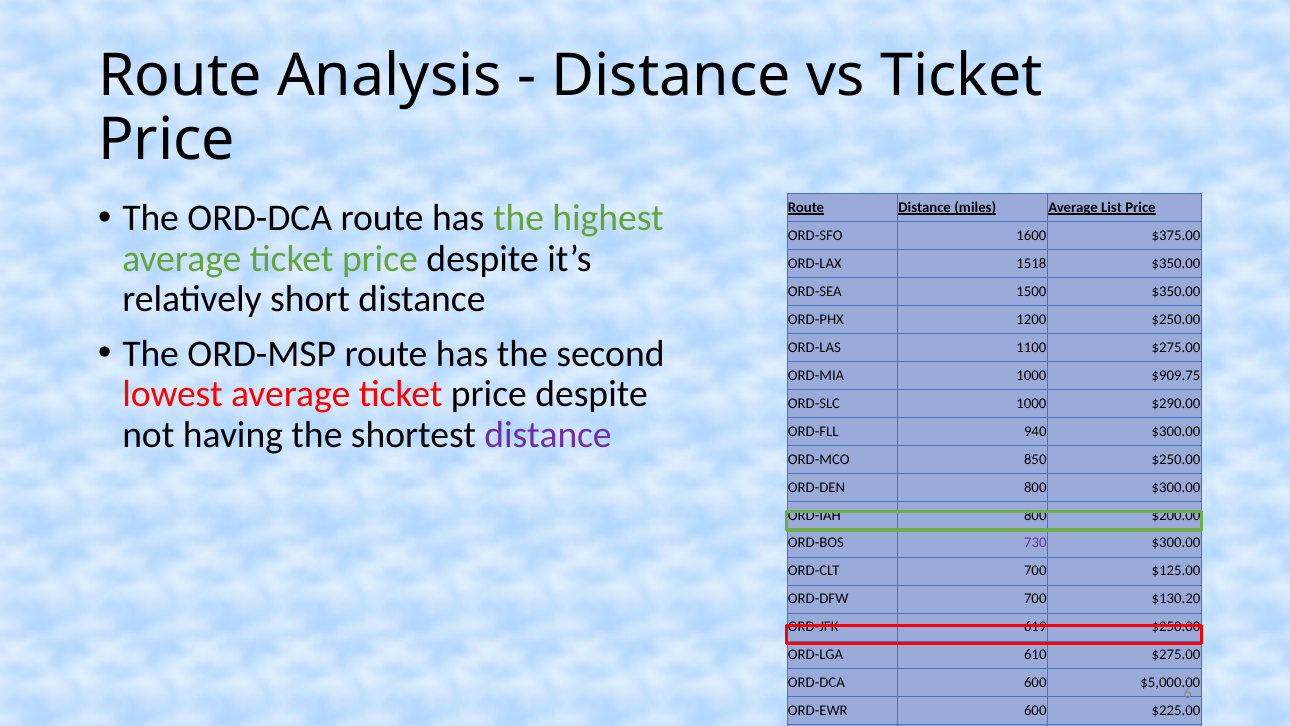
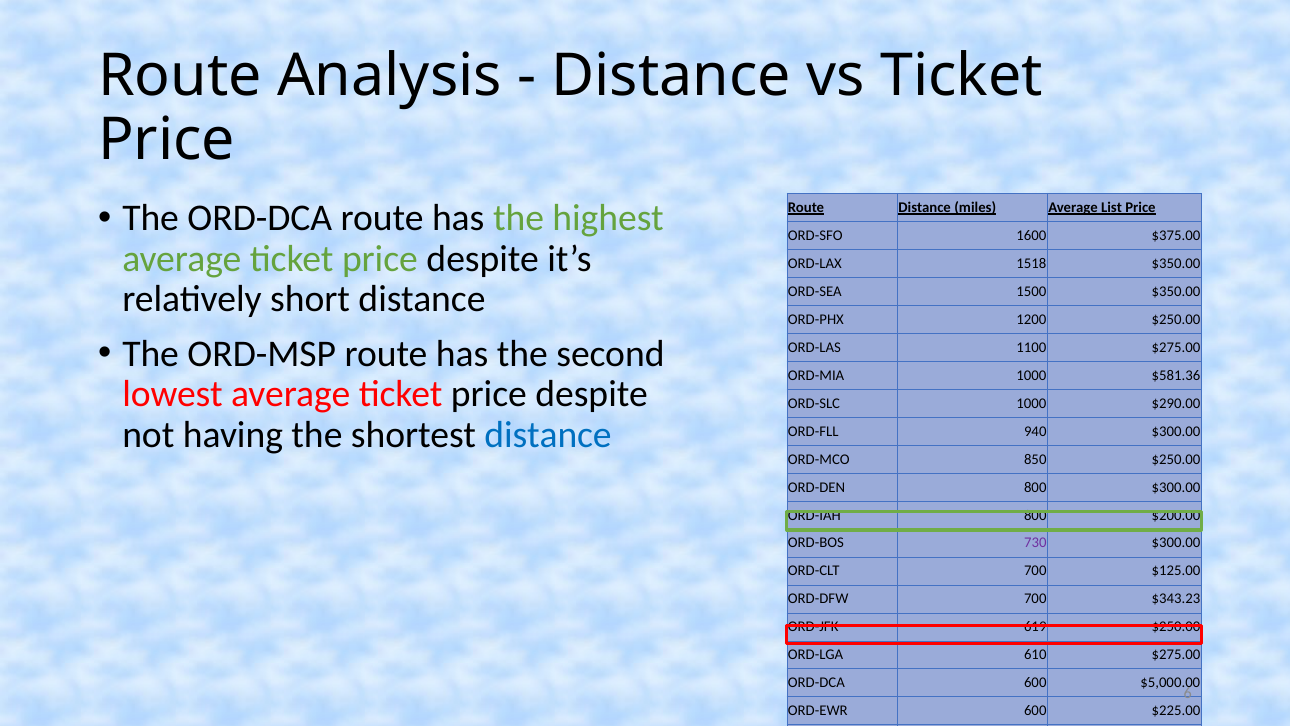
$909.75: $909.75 -> $581.36
distance at (548, 435) colour: purple -> blue
$130.20: $130.20 -> $343.23
